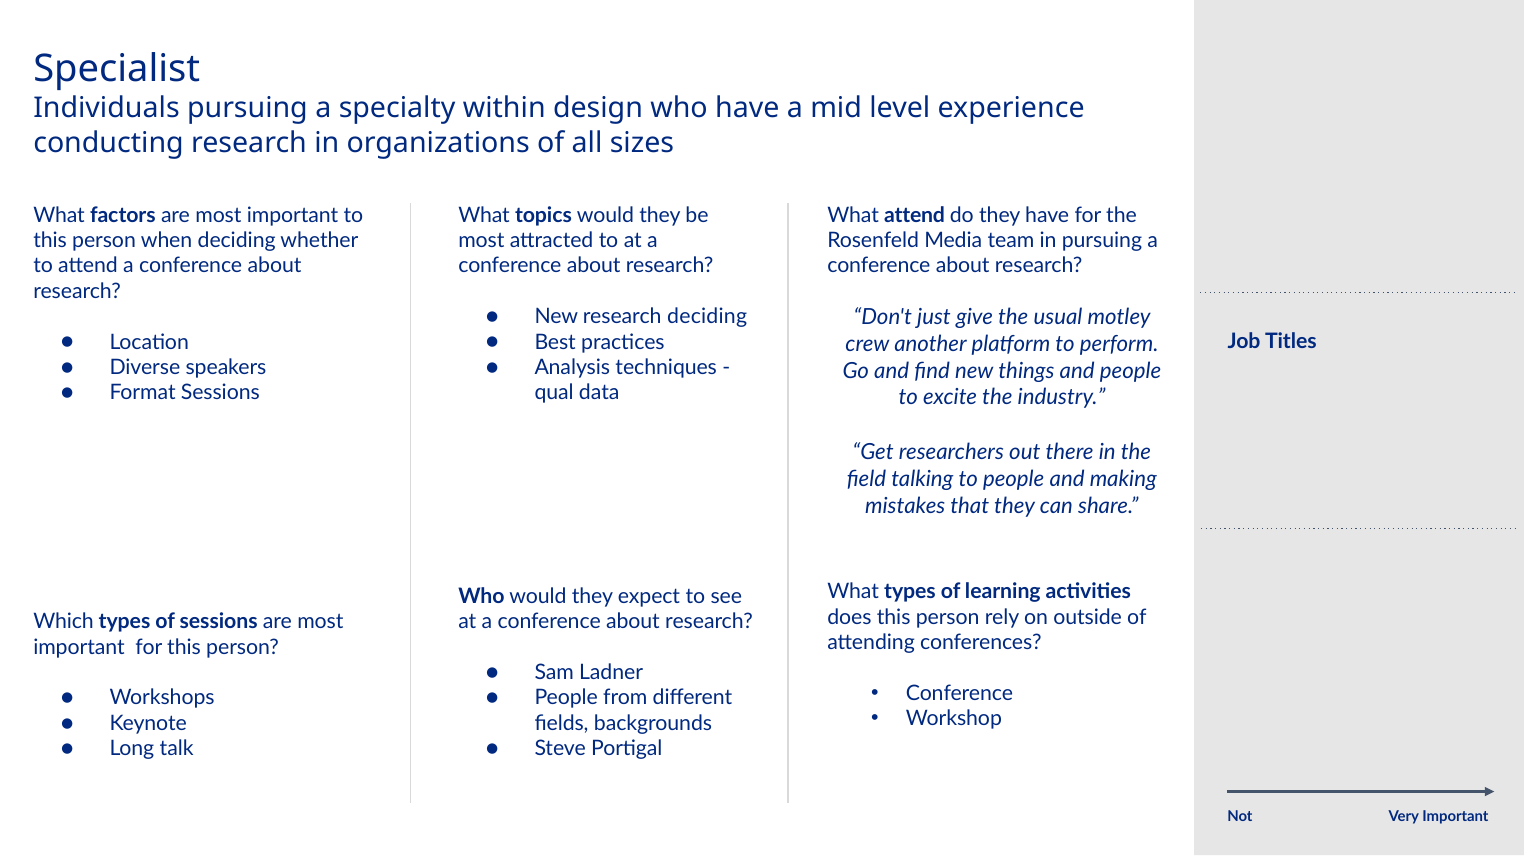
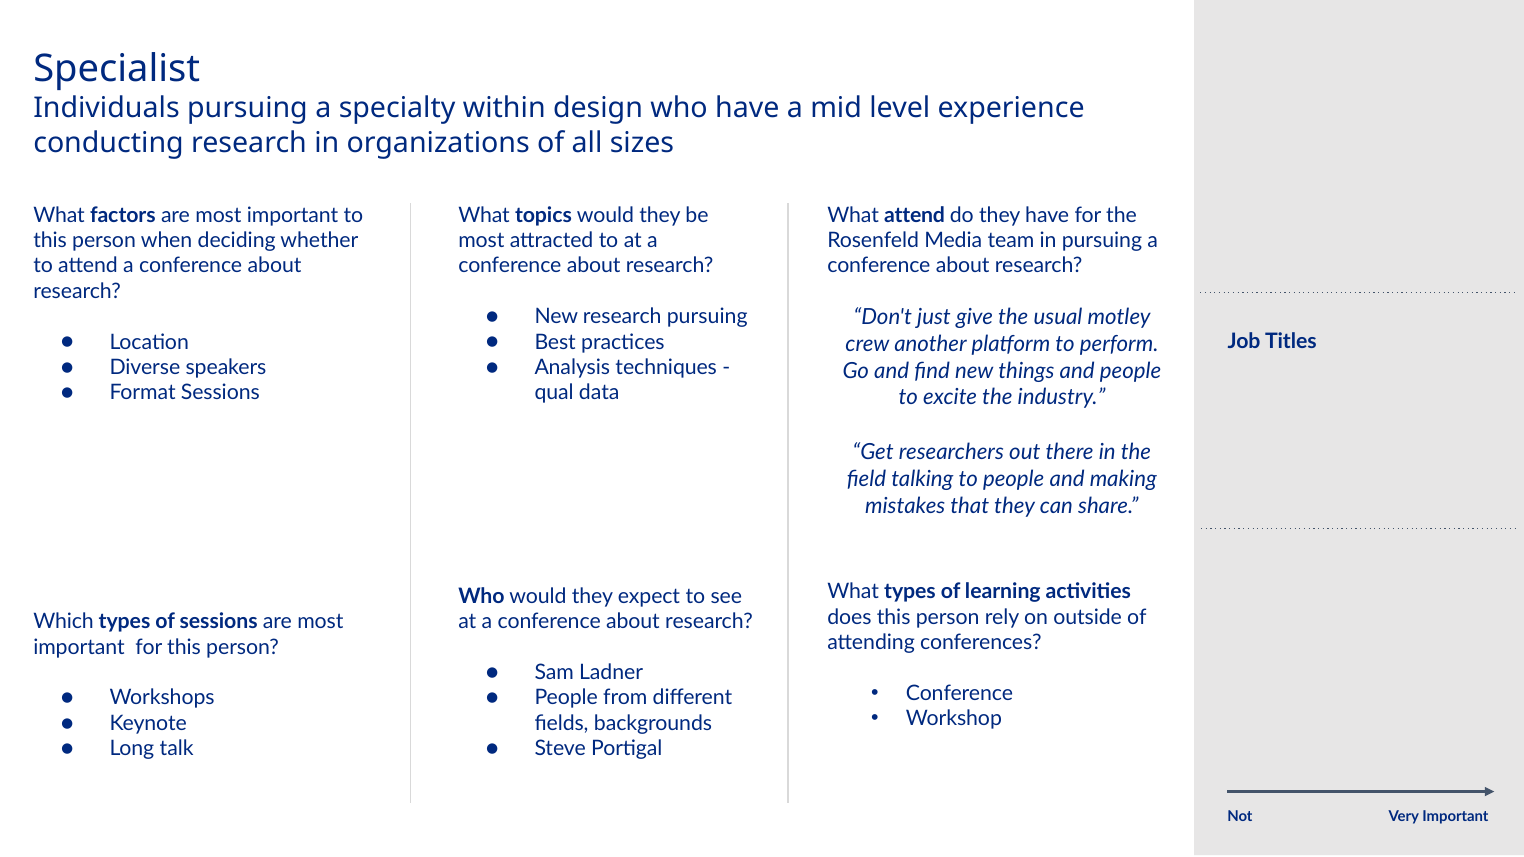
research deciding: deciding -> pursuing
